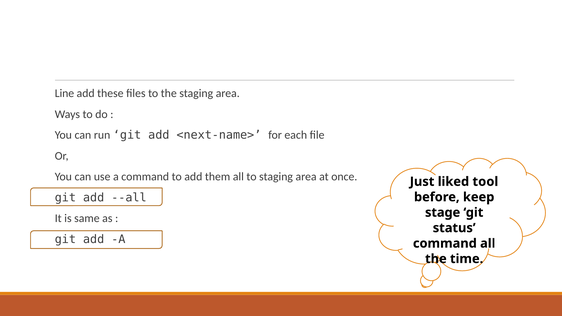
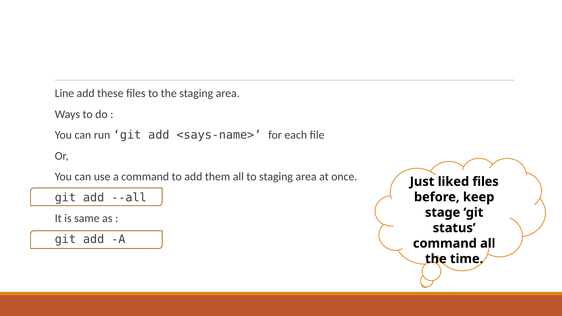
<next-name>: <next-name> -> <says-name>
liked tool: tool -> files
